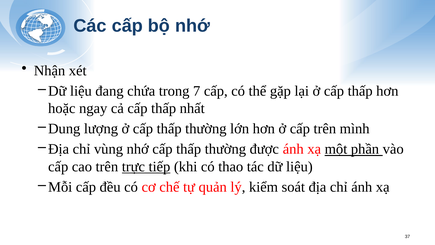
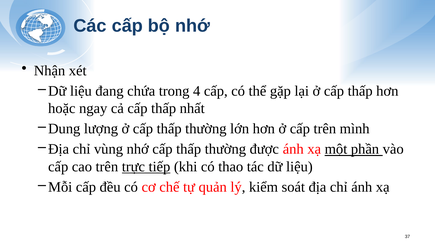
7: 7 -> 4
